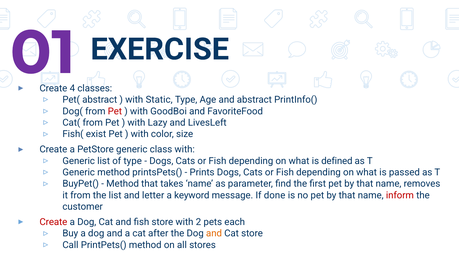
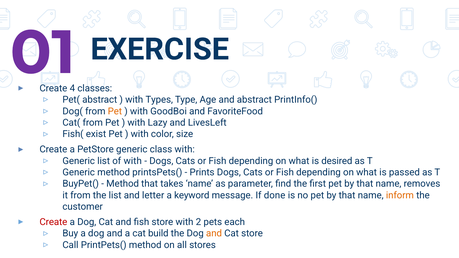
Static: Static -> Types
Pet at (115, 111) colour: red -> orange
of type: type -> with
defined: defined -> desired
inform colour: red -> orange
after: after -> build
